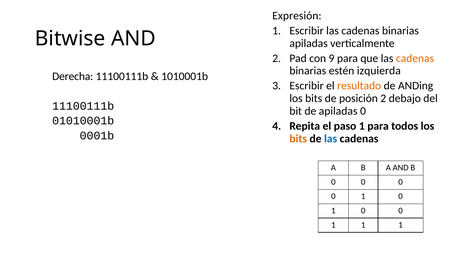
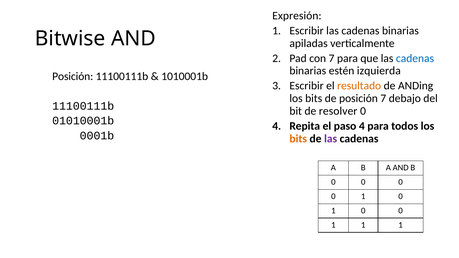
con 9: 9 -> 7
cadenas at (415, 58) colour: orange -> blue
Derecha at (73, 77): Derecha -> Posición
posición 2: 2 -> 7
de apiladas: apiladas -> resolver
paso 1: 1 -> 4
las at (331, 139) colour: blue -> purple
